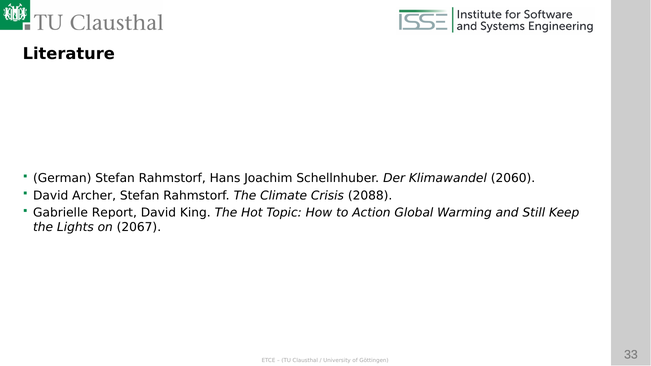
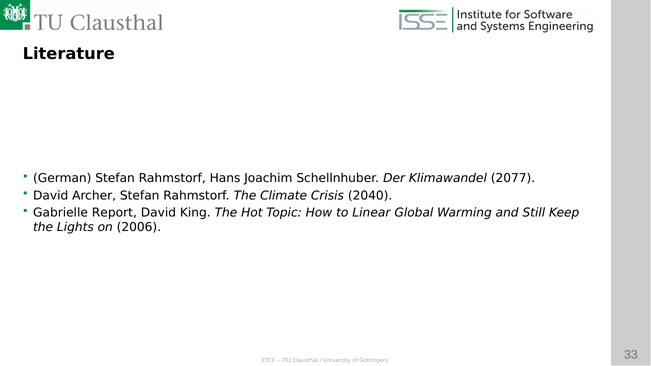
2060: 2060 -> 2077
2088: 2088 -> 2040
Action: Action -> Linear
2067: 2067 -> 2006
